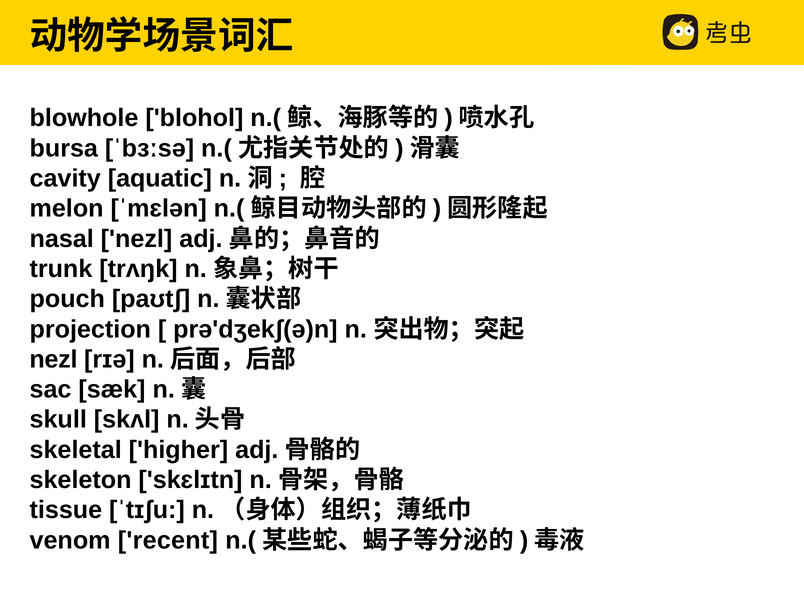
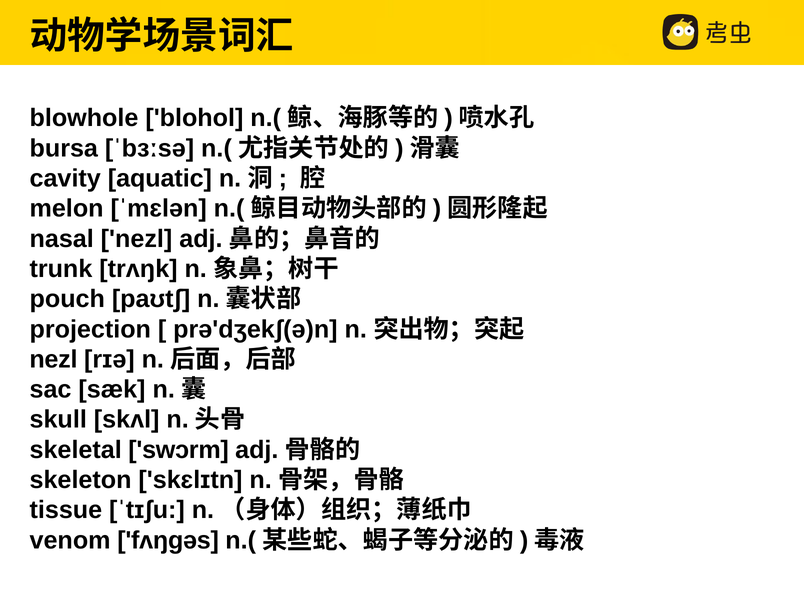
higher: higher -> swɔrm
recent: recent -> fʌŋɡəs
